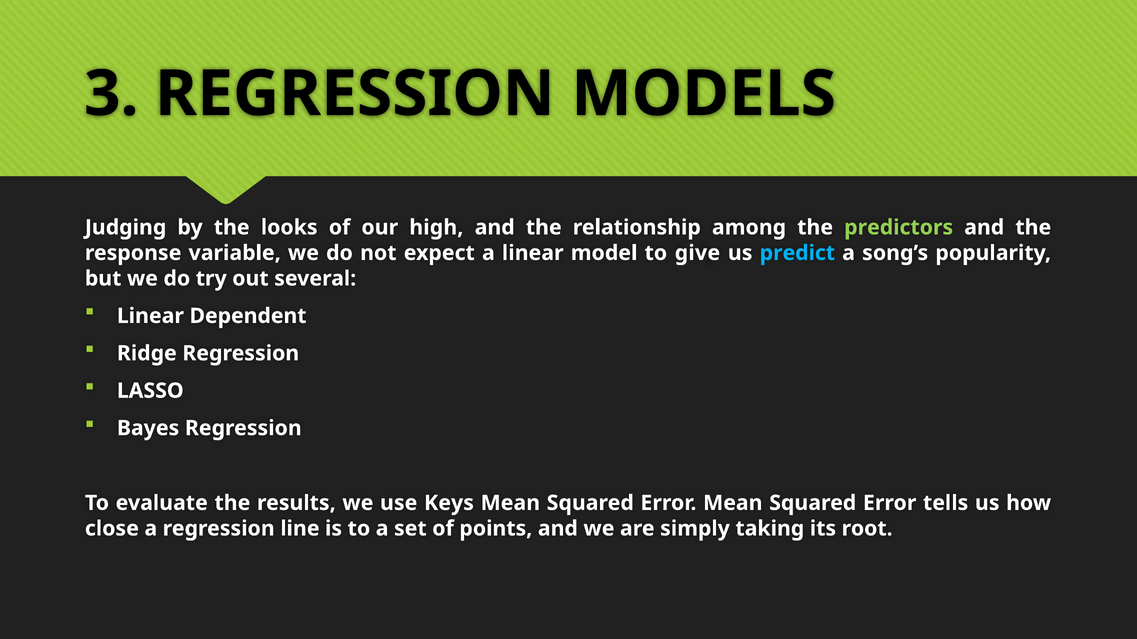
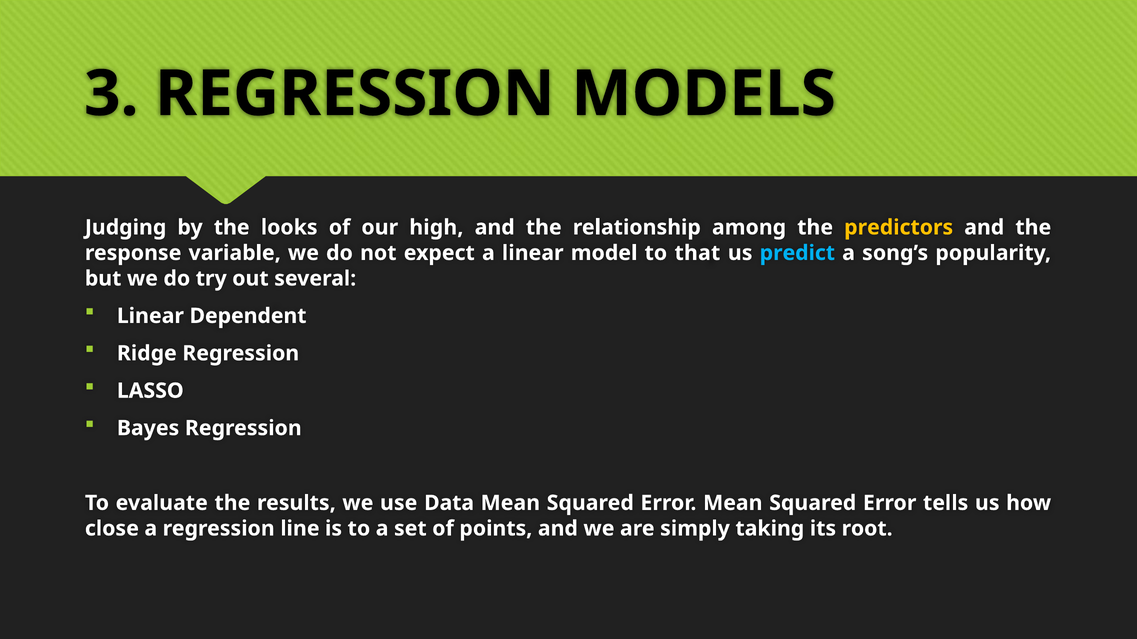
predictors colour: light green -> yellow
give: give -> that
Keys: Keys -> Data
